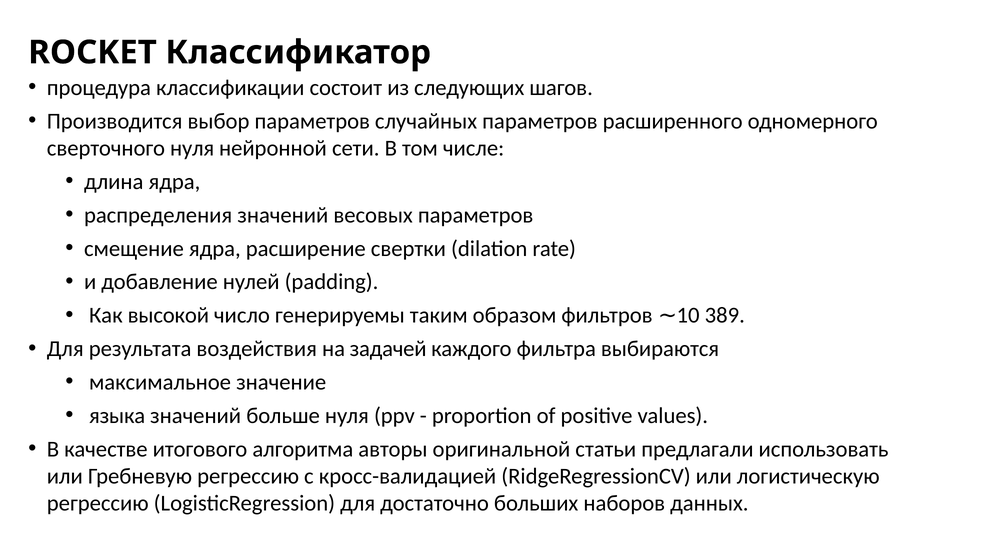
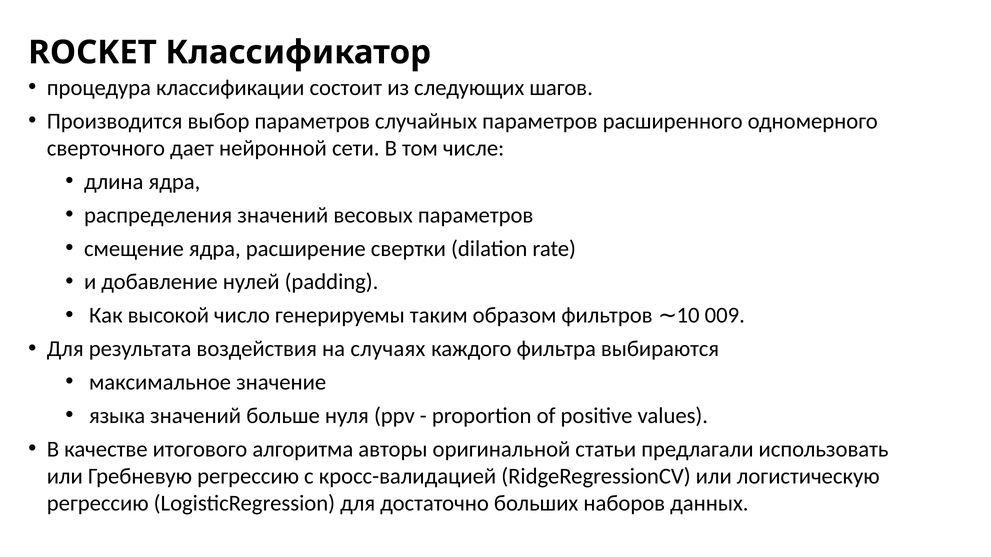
сверточного нуля: нуля -> дает
389: 389 -> 009
задачей: задачей -> случаях
